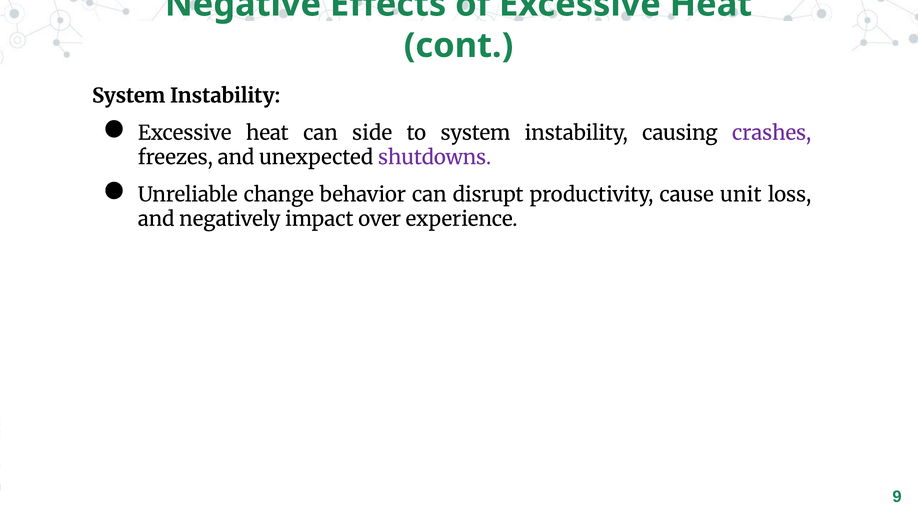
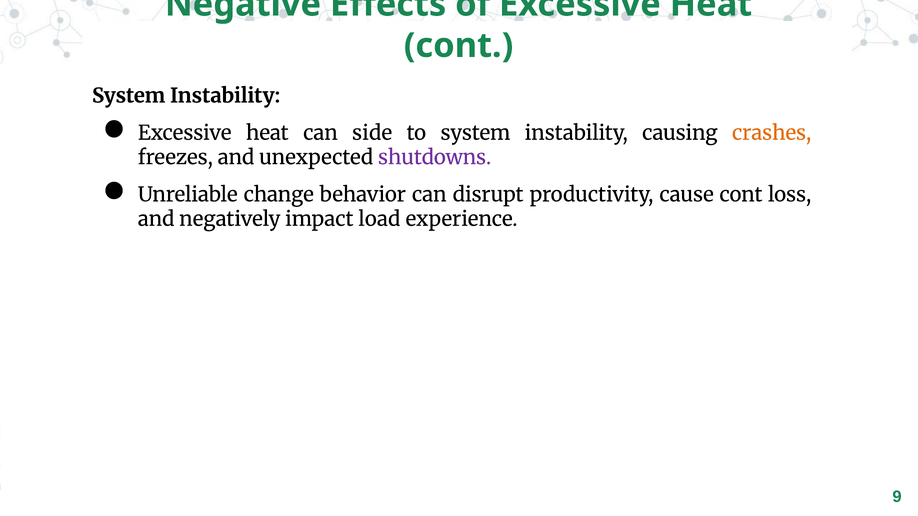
crashes colour: purple -> orange
cause unit: unit -> cont
over: over -> load
